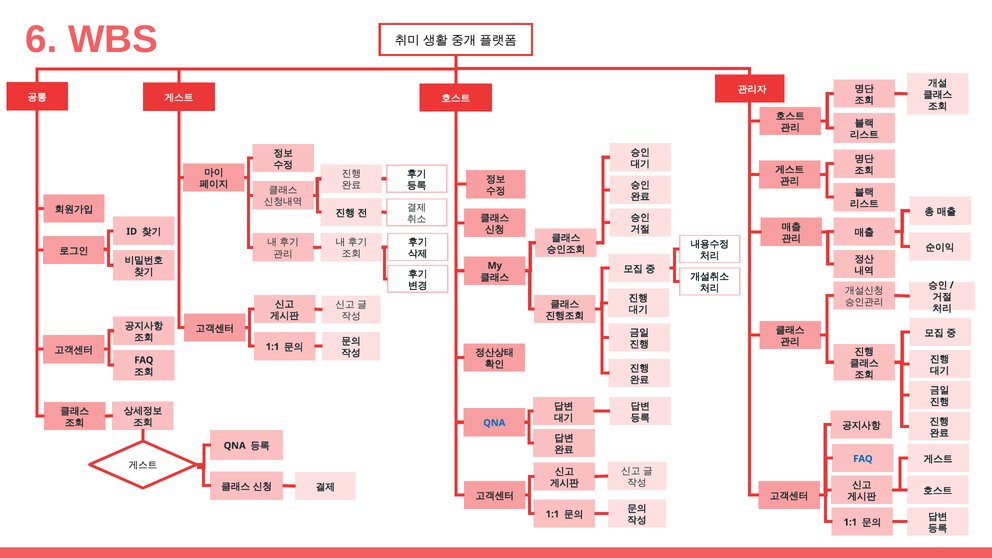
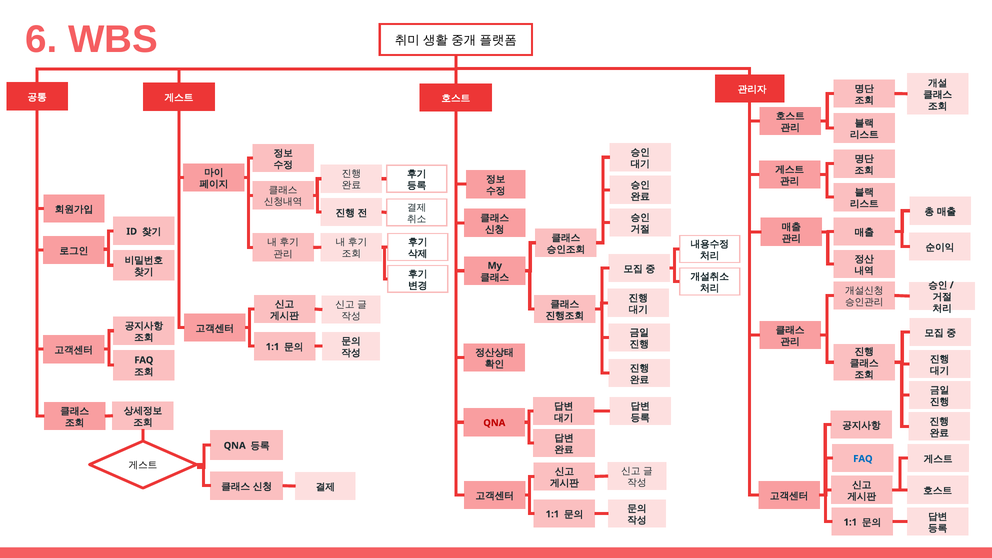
QNA at (494, 423) colour: blue -> red
